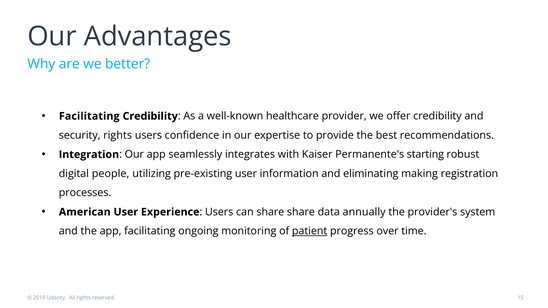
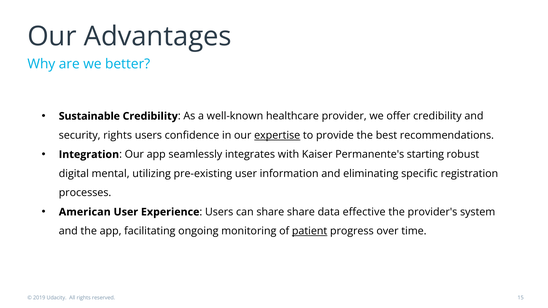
Facilitating at (89, 116): Facilitating -> Sustainable
expertise underline: none -> present
people: people -> mental
making: making -> specific
annually: annually -> effective
